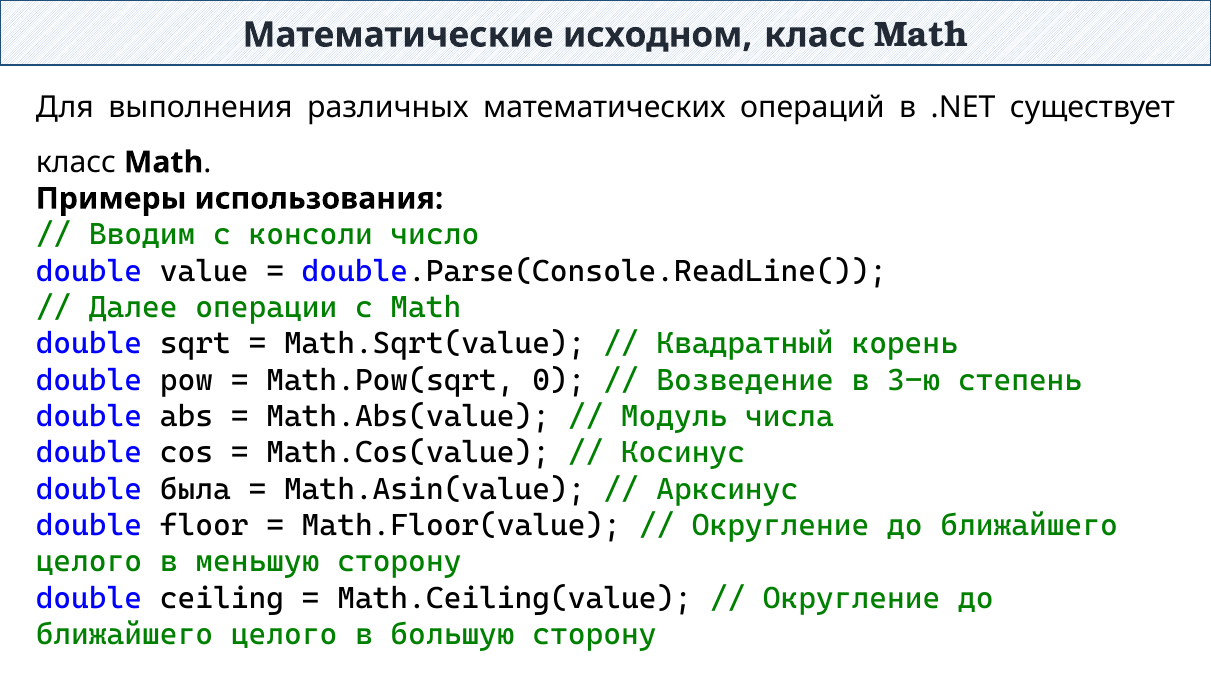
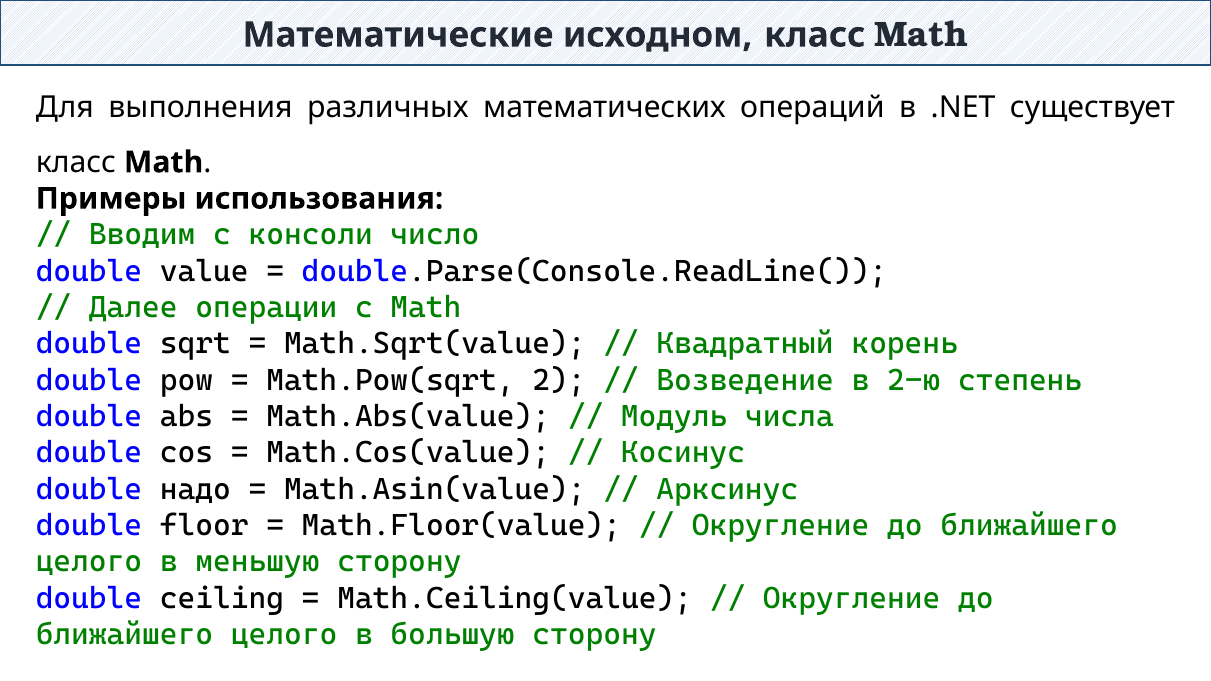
0: 0 -> 2
3-ю: 3-ю -> 2-ю
была: была -> надо
